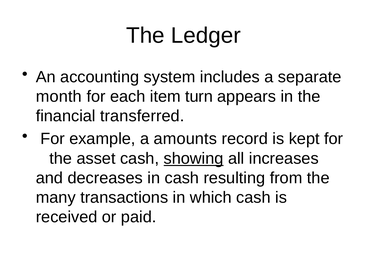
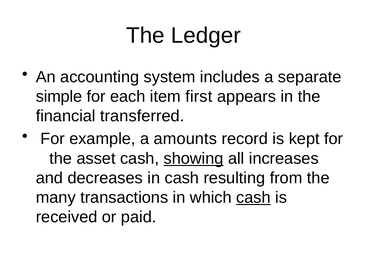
month: month -> simple
turn: turn -> first
cash at (253, 198) underline: none -> present
